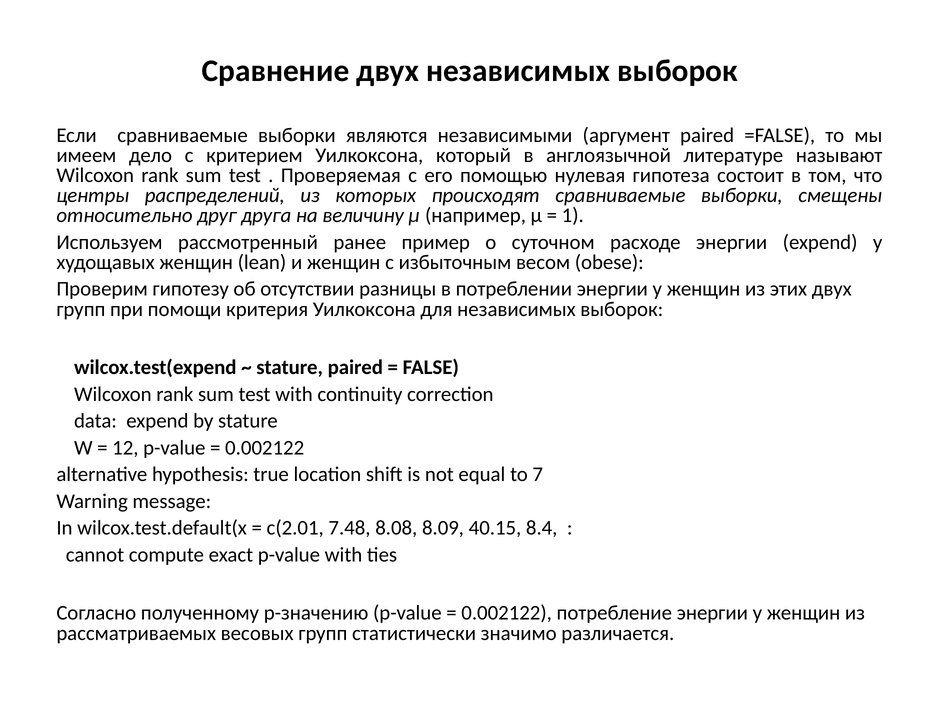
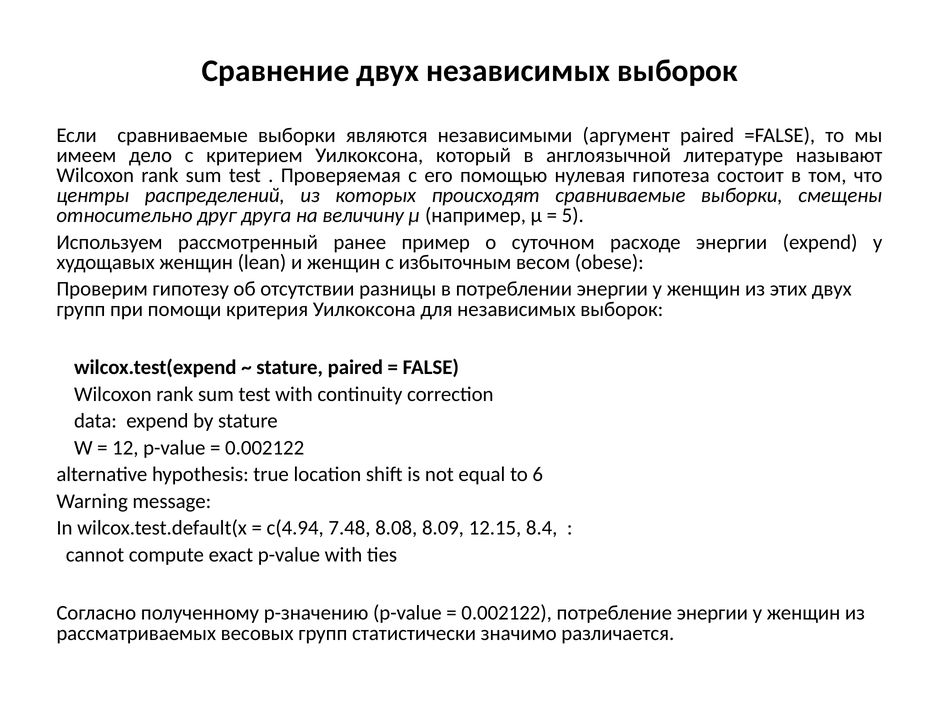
1: 1 -> 5
7: 7 -> 6
c(2.01: c(2.01 -> c(4.94
40.15: 40.15 -> 12.15
